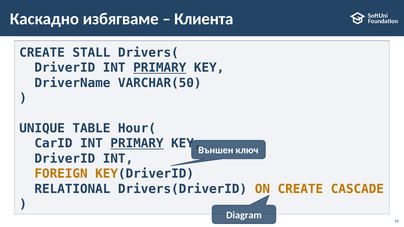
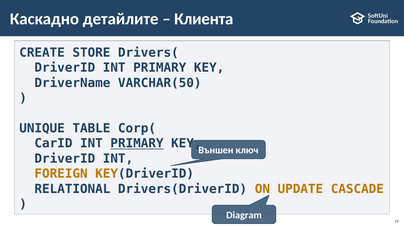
избягваме: избягваме -> детайлите
STALL: STALL -> STORE
PRIMARY at (160, 68) underline: present -> none
Hour(: Hour( -> Corp(
CREATE at (300, 189): CREATE -> UPDATE
